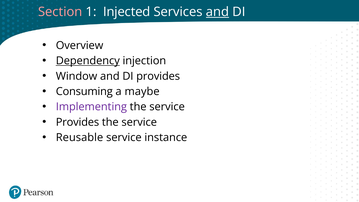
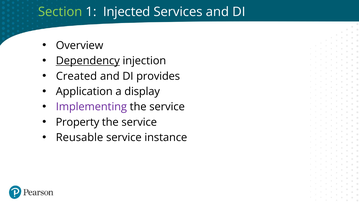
Section colour: pink -> light green
and at (218, 12) underline: present -> none
Window: Window -> Created
Consuming: Consuming -> Application
maybe: maybe -> display
Provides at (77, 122): Provides -> Property
